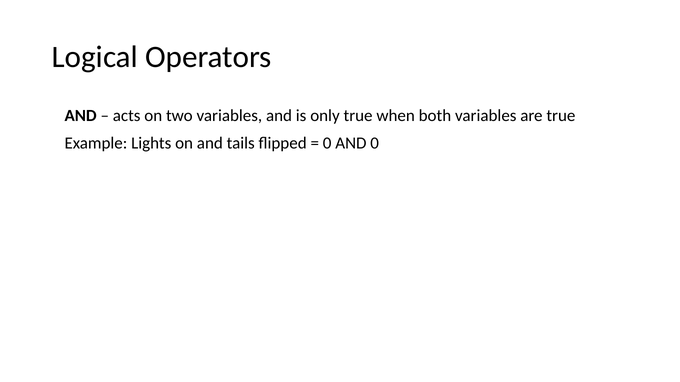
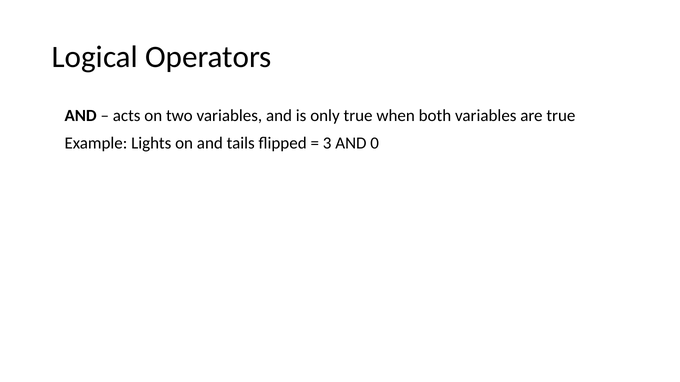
0 at (327, 143): 0 -> 3
